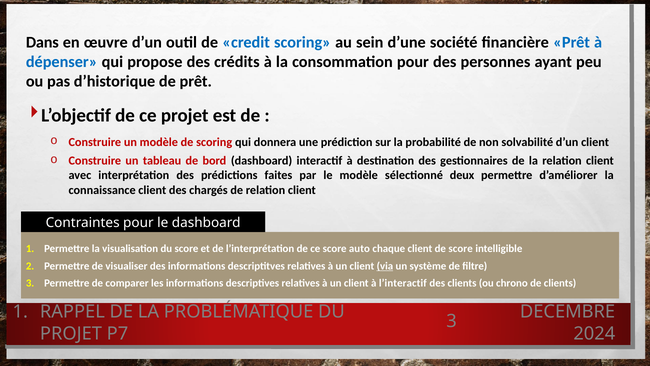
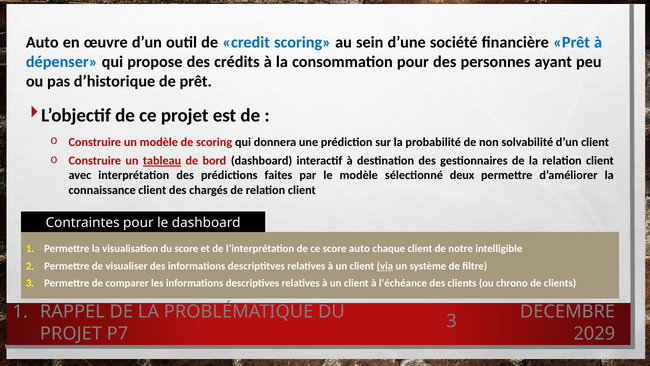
Dans at (42, 42): Dans -> Auto
tableau underline: none -> present
de score: score -> notre
l’interactif: l’interactif -> l’échéance
2024: 2024 -> 2029
